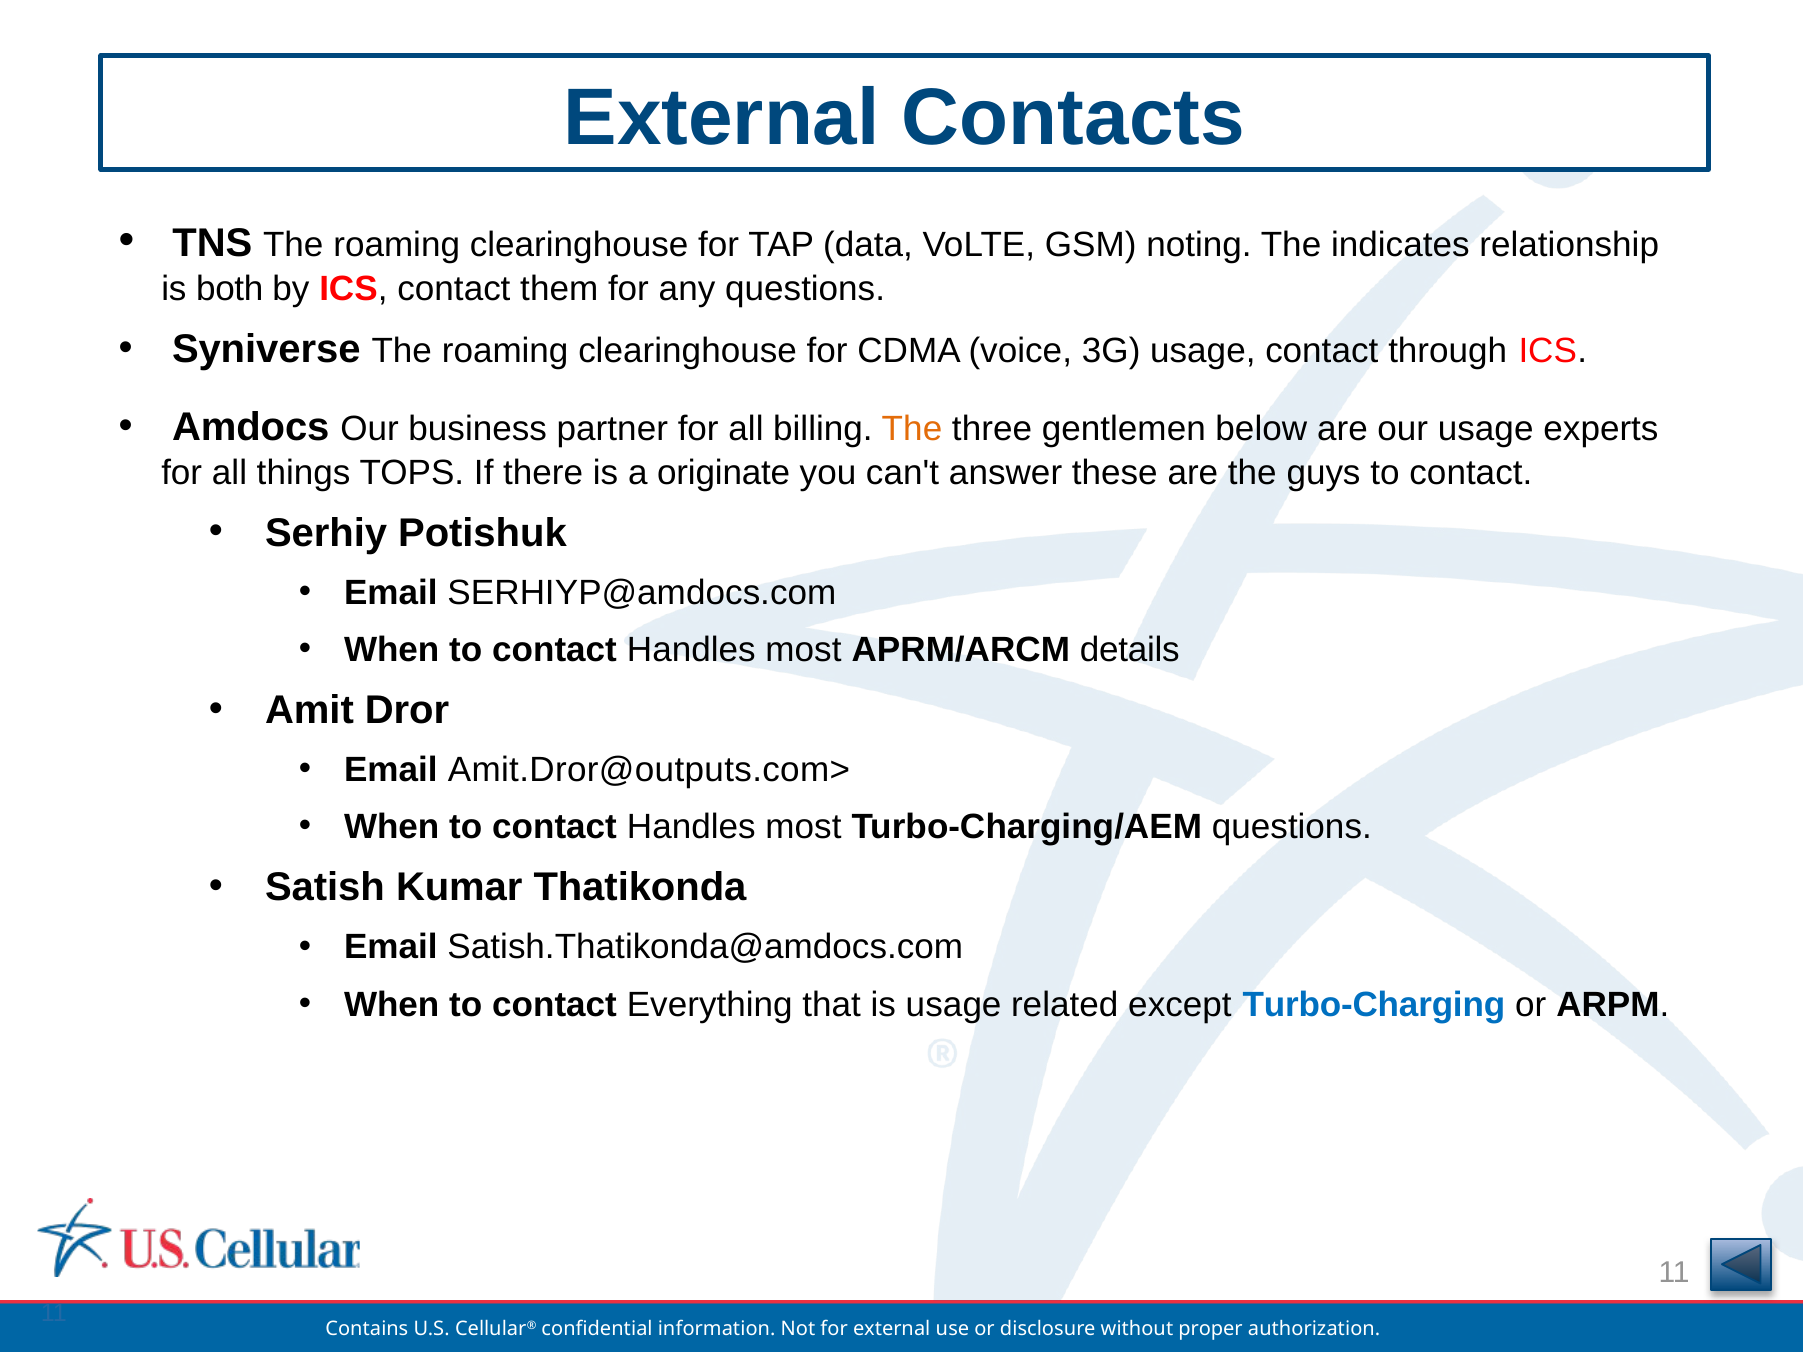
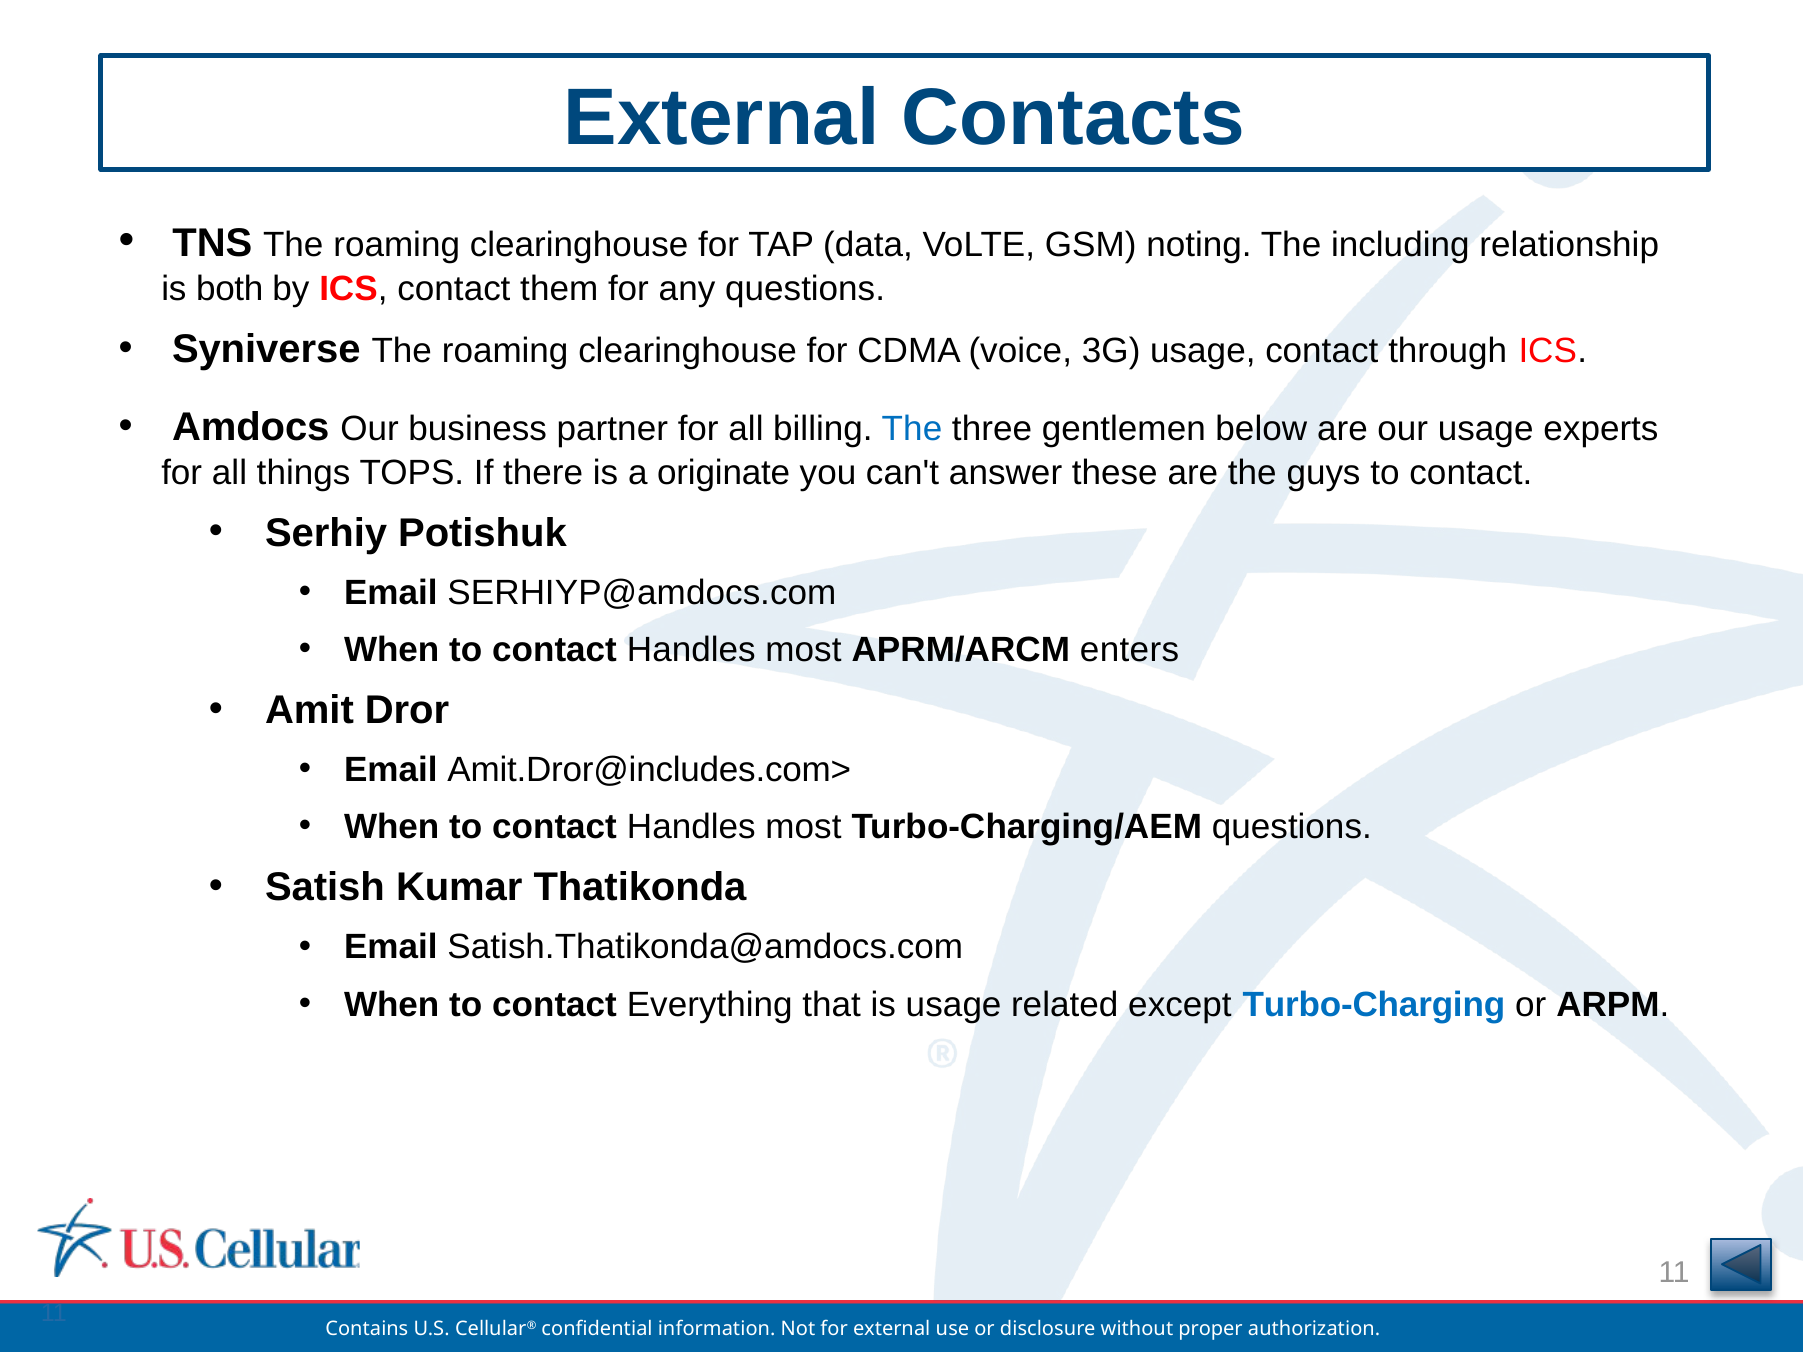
indicates: indicates -> including
The at (912, 429) colour: orange -> blue
details: details -> enters
Amit.Dror@outputs.com>: Amit.Dror@outputs.com> -> Amit.Dror@includes.com>
